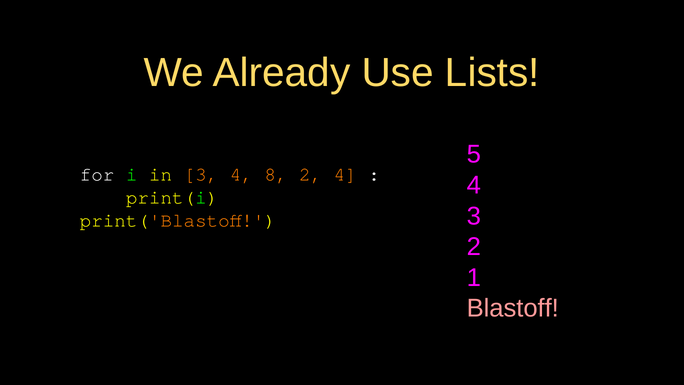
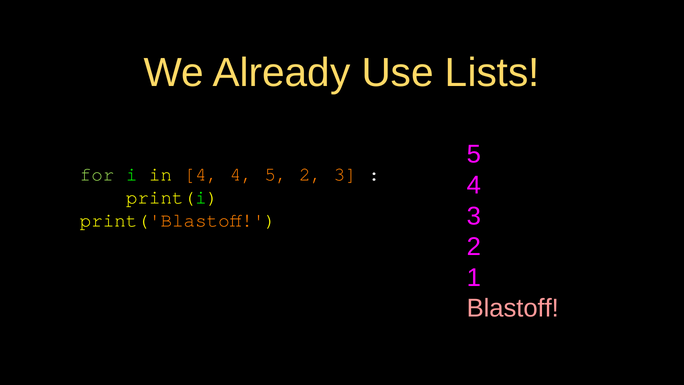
for colour: white -> light green
in 3: 3 -> 4
4 8: 8 -> 5
2 4: 4 -> 3
